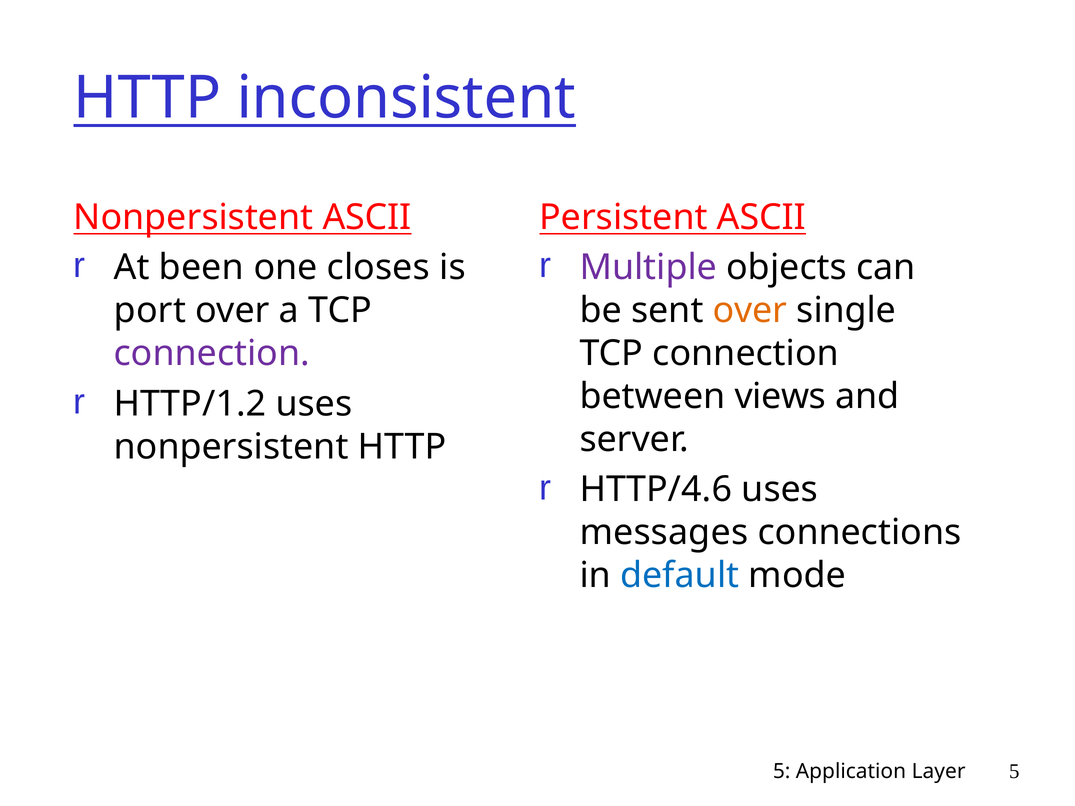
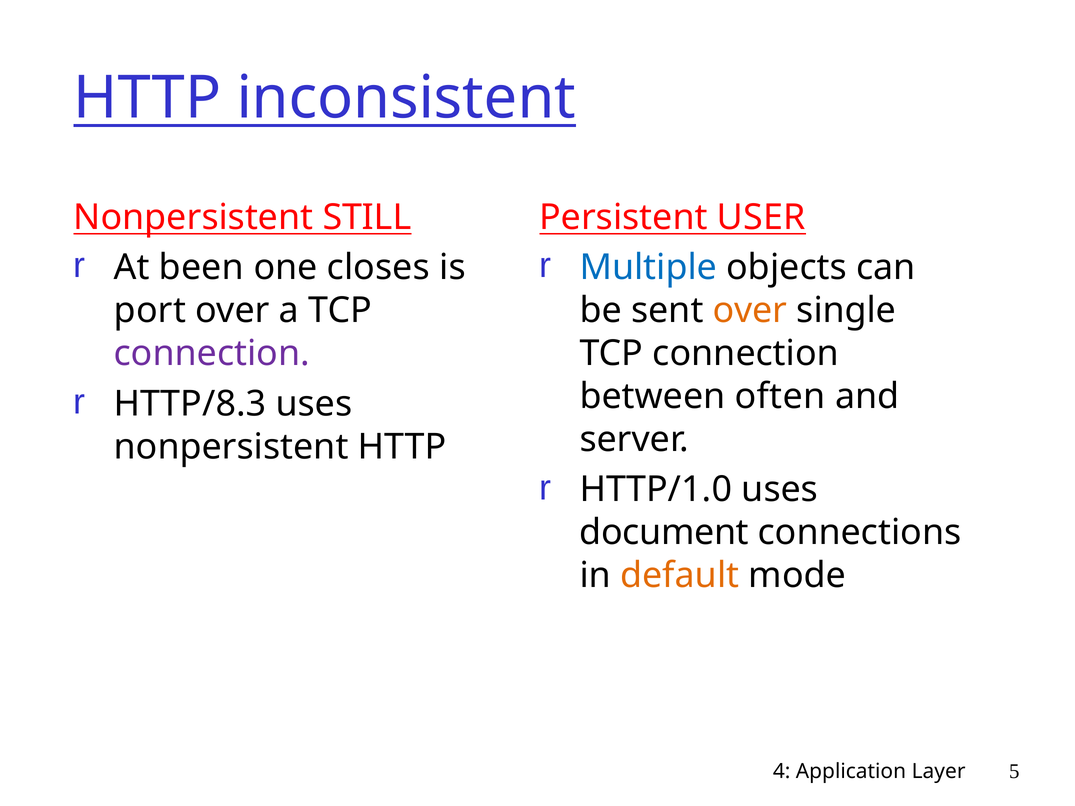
Nonpersistent ASCII: ASCII -> STILL
Persistent ASCII: ASCII -> USER
Multiple colour: purple -> blue
HTTP/1.2: HTTP/1.2 -> HTTP/8.3
views: views -> often
HTTP/4.6: HTTP/4.6 -> HTTP/1.0
messages: messages -> document
default colour: blue -> orange
5 at (782, 772): 5 -> 4
